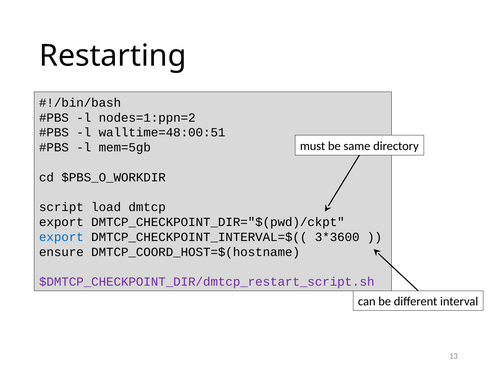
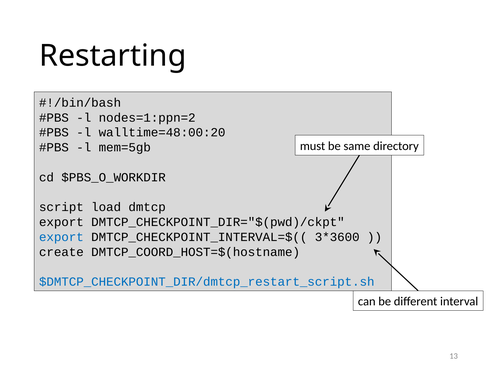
walltime=48:00:51: walltime=48:00:51 -> walltime=48:00:20
ensure: ensure -> create
$DMTCP_CHECKPOINT_DIR/dmtcp_restart_script.sh colour: purple -> blue
